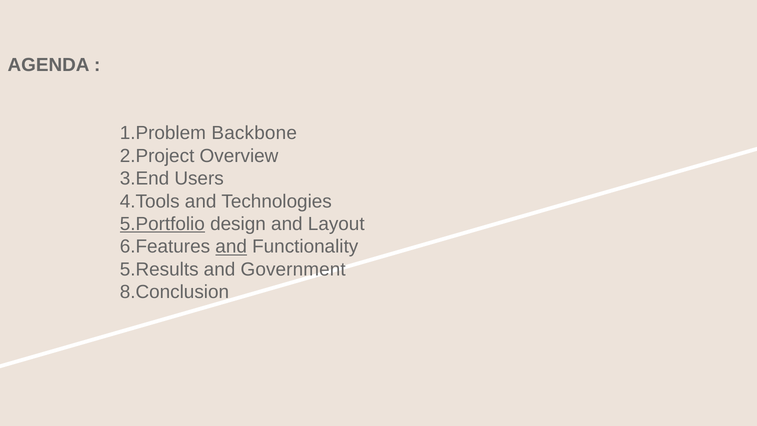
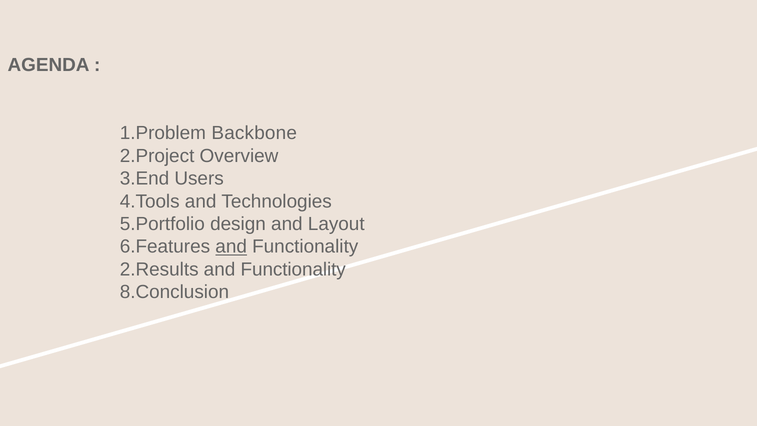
5.Portfolio underline: present -> none
5.Results: 5.Results -> 2.Results
Government at (293, 269): Government -> Functionality
